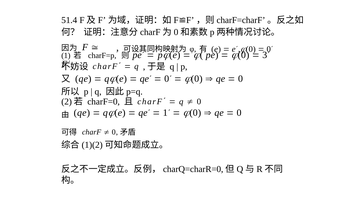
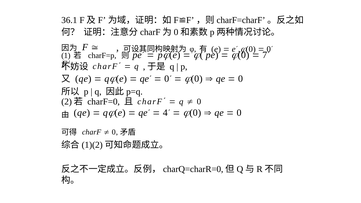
51.4: 51.4 -> 36.1
3: 3 -> 7
1 at (165, 113): 1 -> 4
